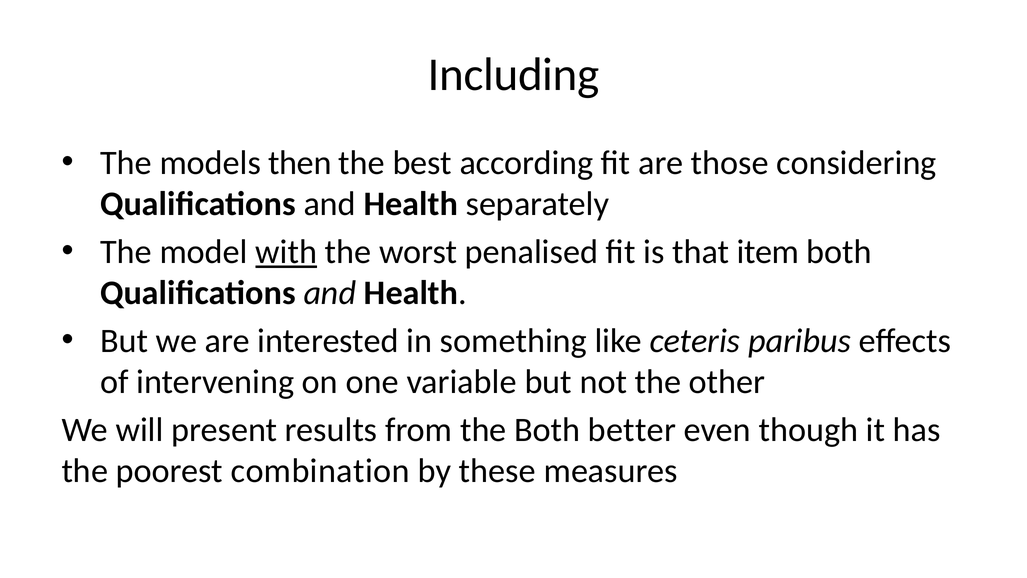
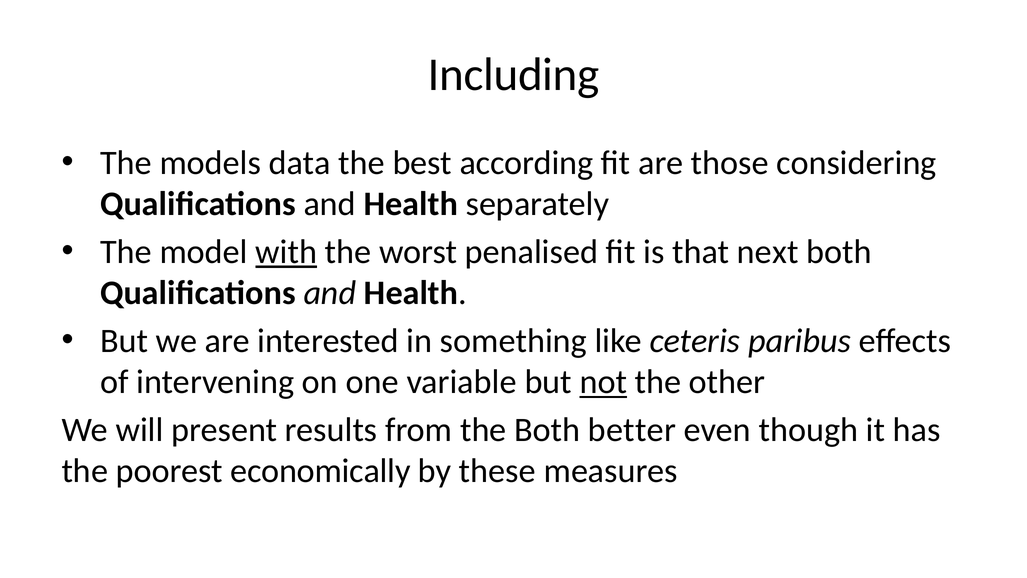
then: then -> data
item: item -> next
not underline: none -> present
combination: combination -> economically
